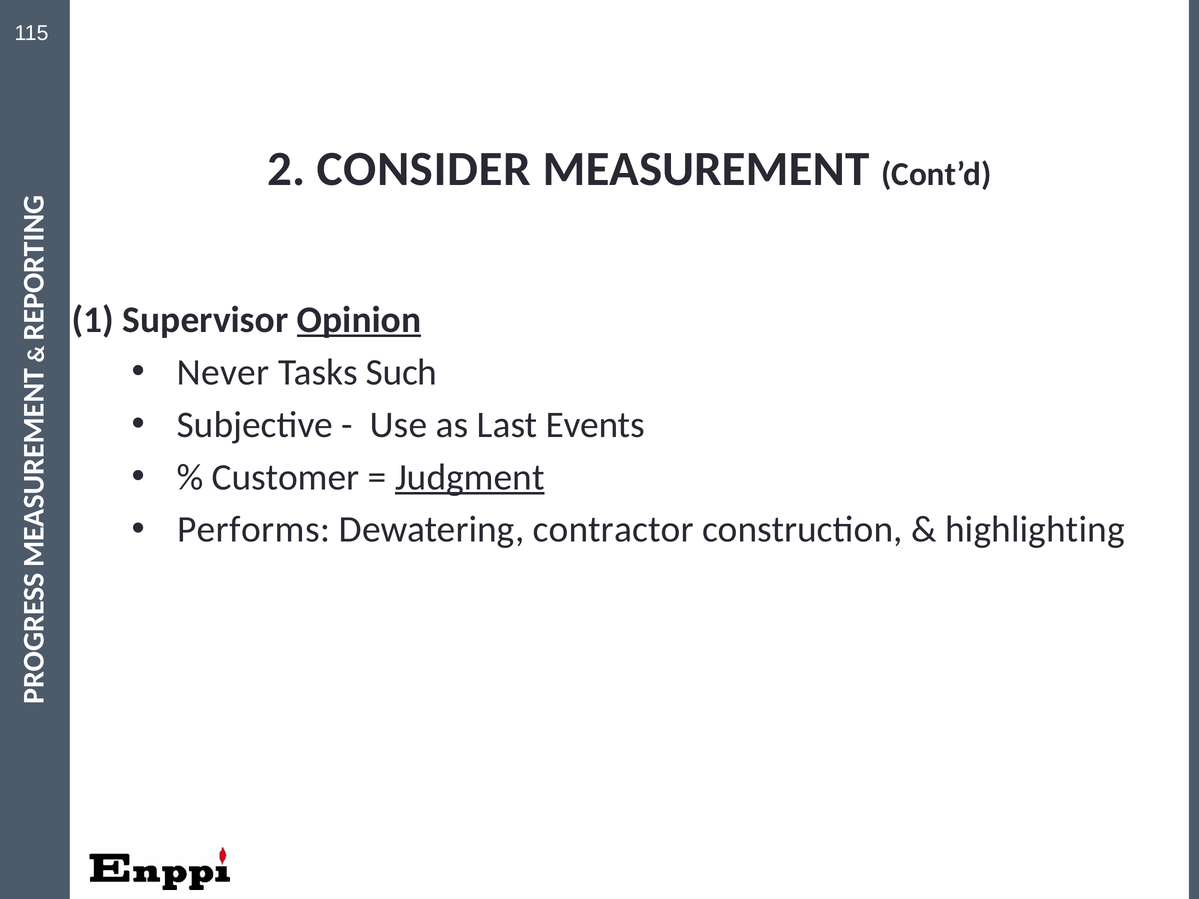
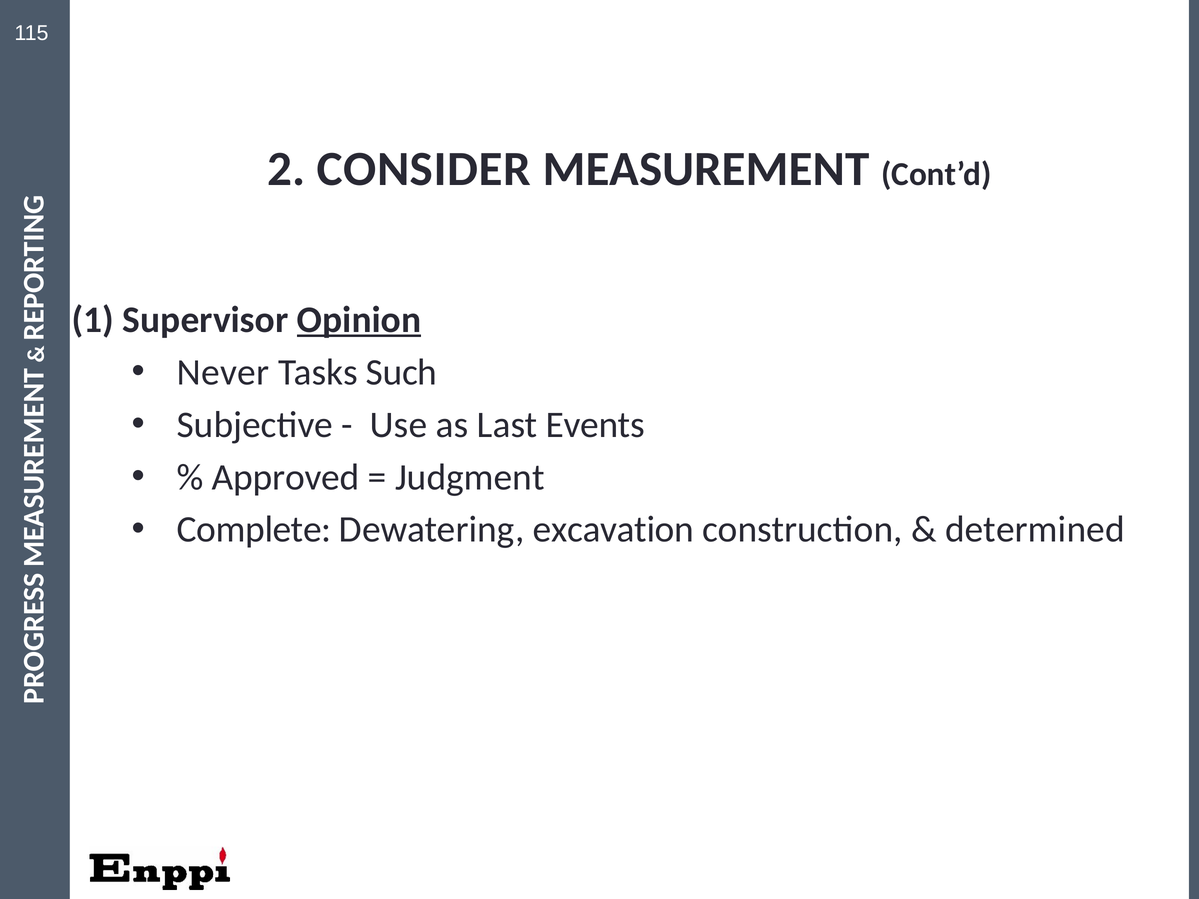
Customer: Customer -> Approved
Judgment underline: present -> none
Performs: Performs -> Complete
contractor: contractor -> excavation
highlighting: highlighting -> determined
